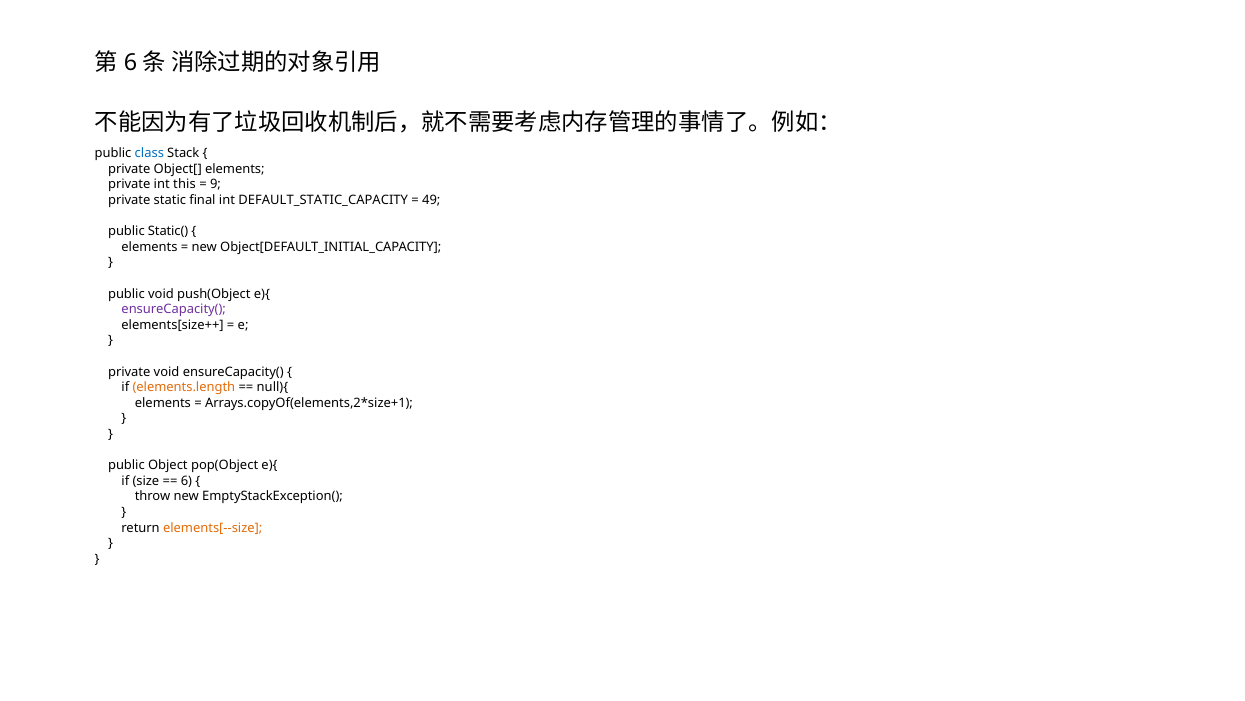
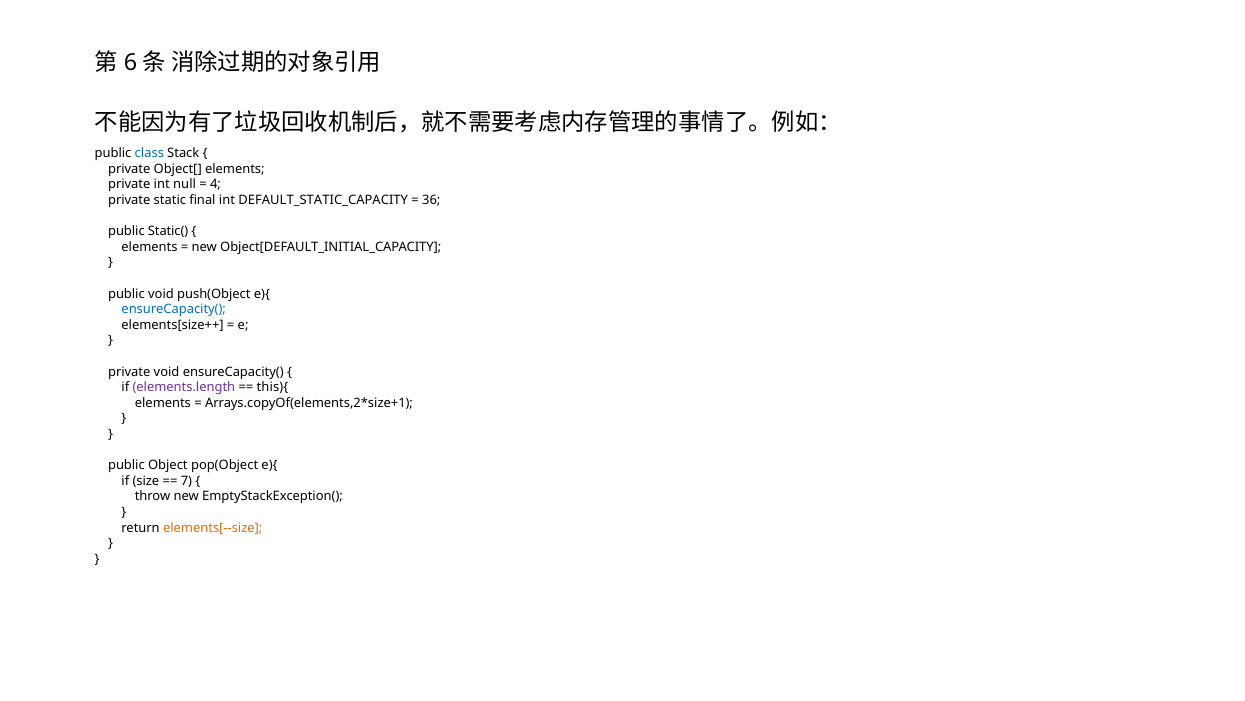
this: this -> null
9: 9 -> 4
49: 49 -> 36
ensureCapacity( at (174, 309) colour: purple -> blue
elements.length colour: orange -> purple
null){: null){ -> this){
6: 6 -> 7
